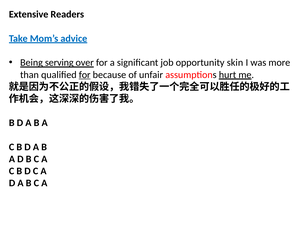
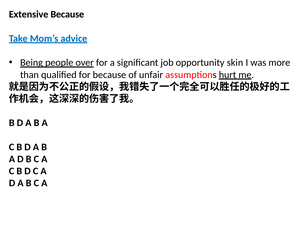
Extensive Readers: Readers -> Because
serving: serving -> people
for at (85, 75) underline: present -> none
